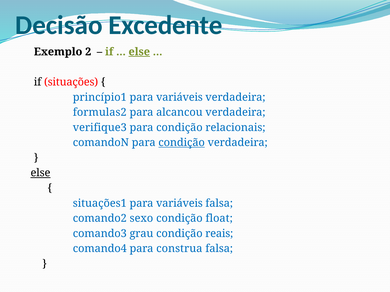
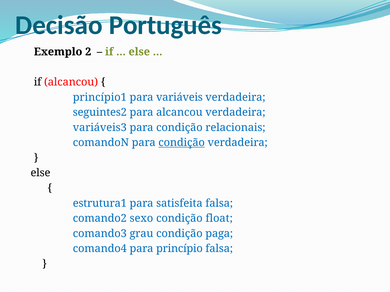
Excedente: Excedente -> Português
else at (139, 52) underline: present -> none
if situações: situações -> alcancou
formulas2: formulas2 -> seguintes2
verifique3: verifique3 -> variáveis3
else at (40, 173) underline: present -> none
situações1: situações1 -> estrutura1
variáveis at (179, 204): variáveis -> satisfeita
reais: reais -> paga
construa: construa -> princípio
